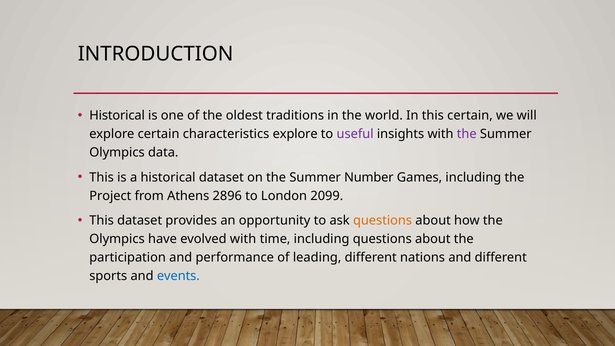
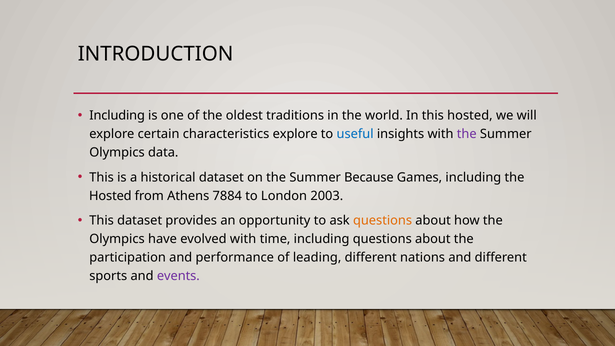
Historical at (117, 116): Historical -> Including
this certain: certain -> hosted
useful colour: purple -> blue
Number: Number -> Because
Project at (110, 196): Project -> Hosted
2896: 2896 -> 7884
2099: 2099 -> 2003
events colour: blue -> purple
